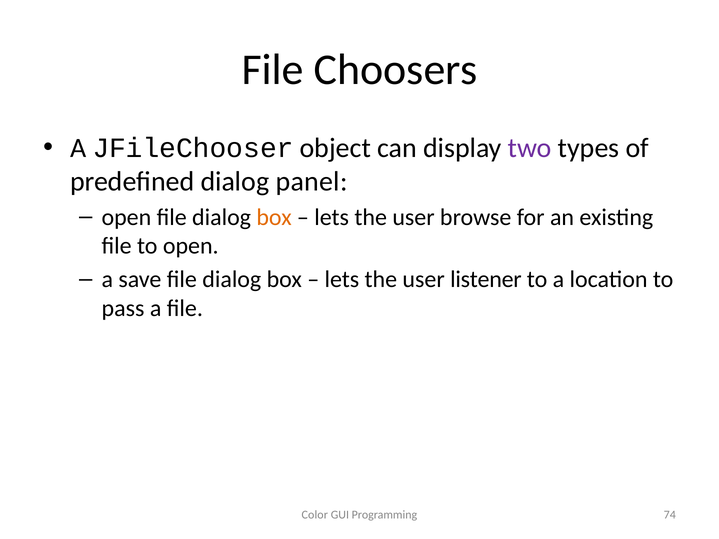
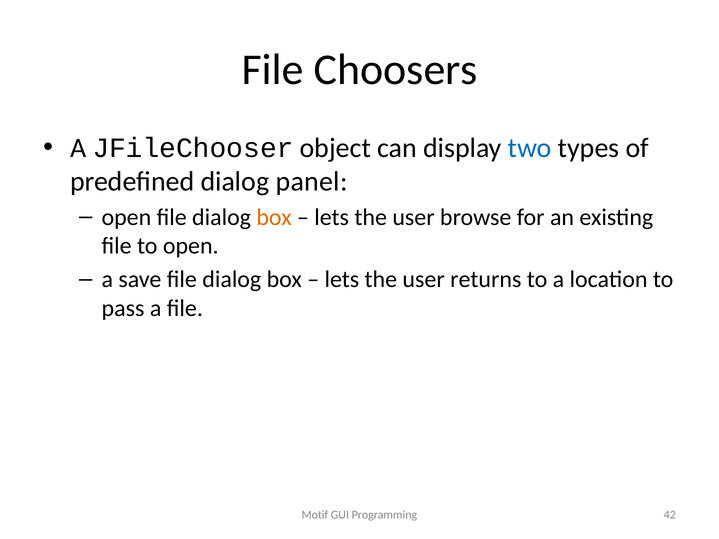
two colour: purple -> blue
listener: listener -> returns
Color: Color -> Motif
74: 74 -> 42
